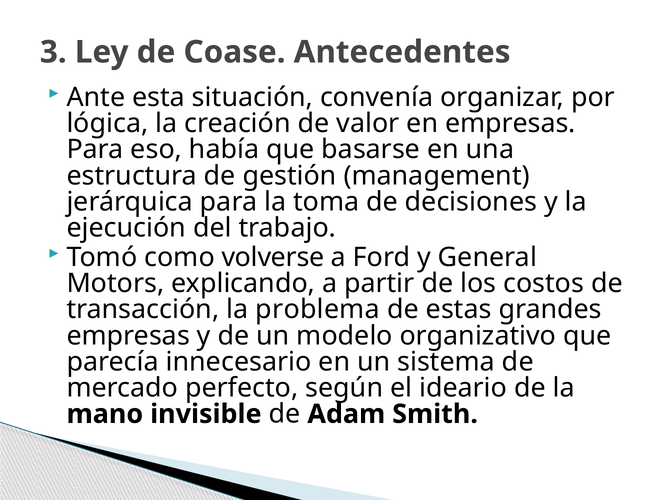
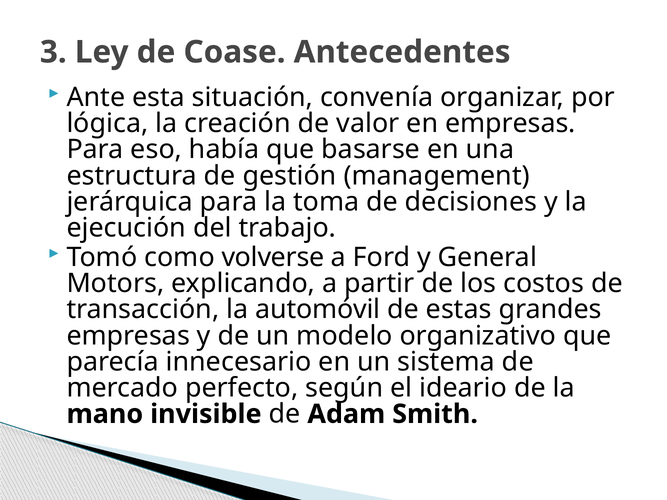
problema: problema -> automóvil
